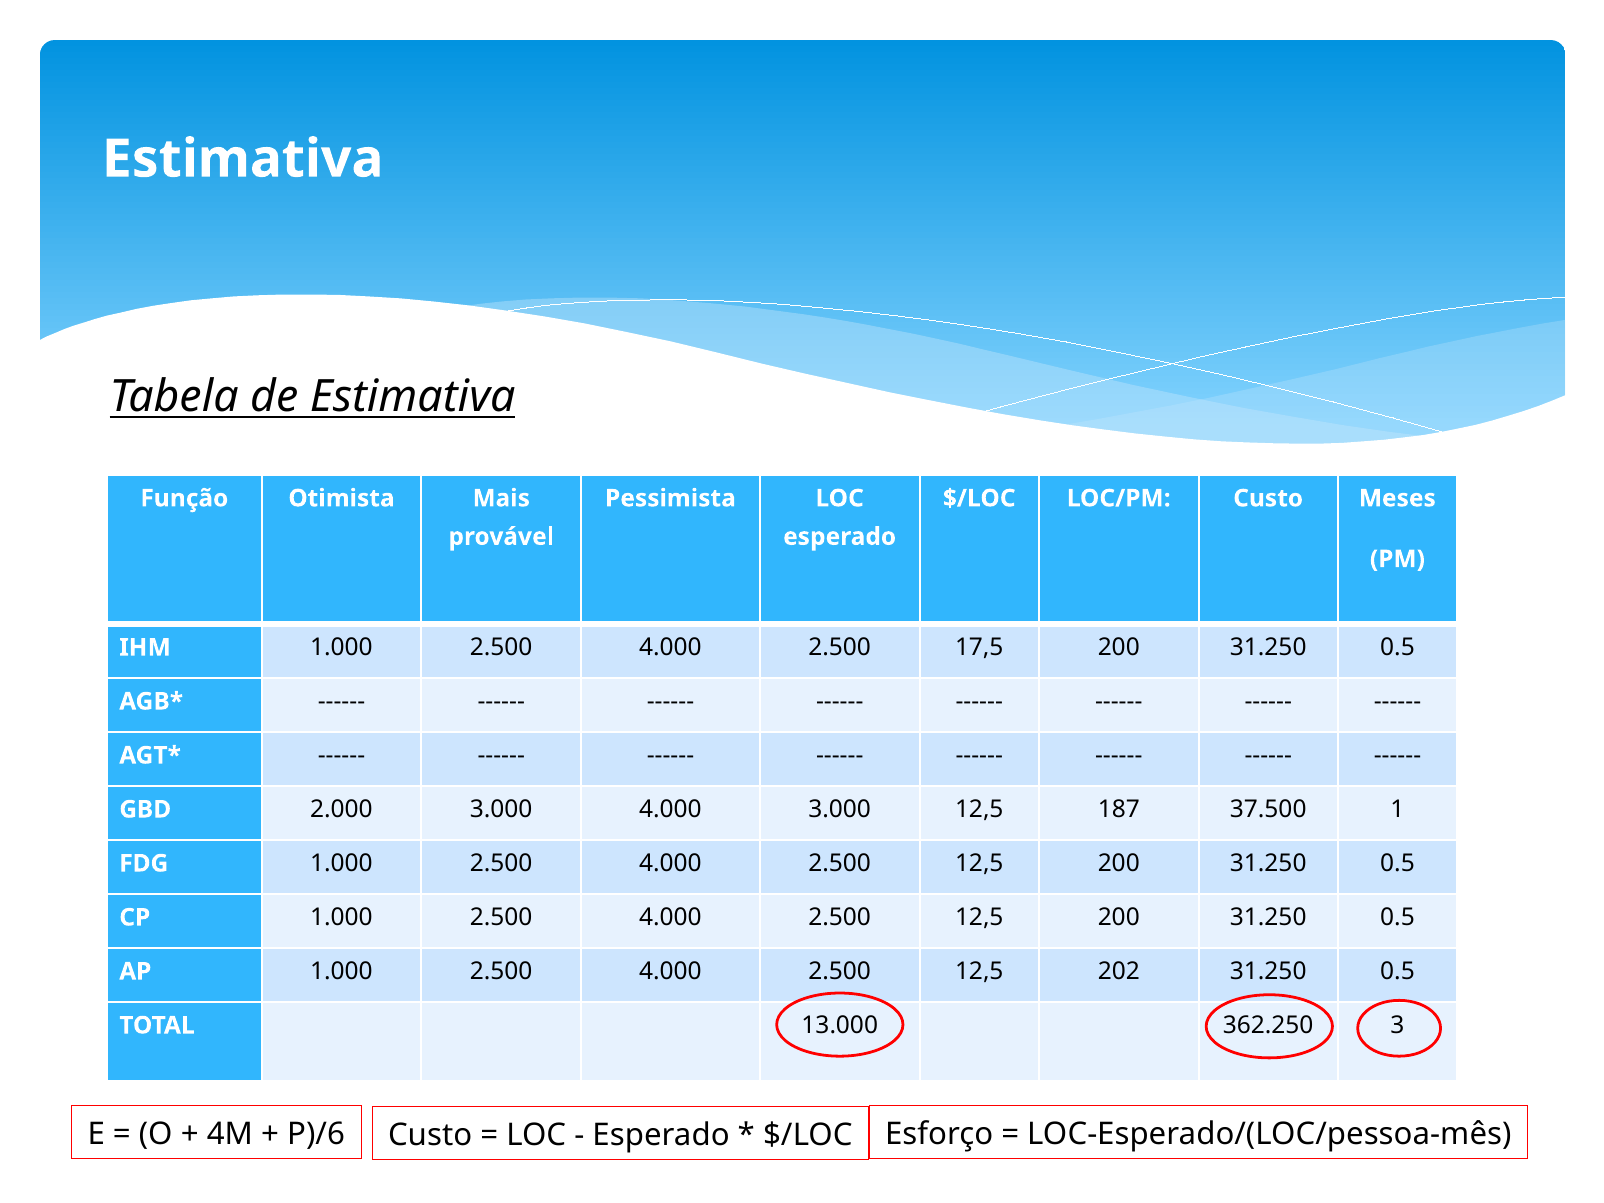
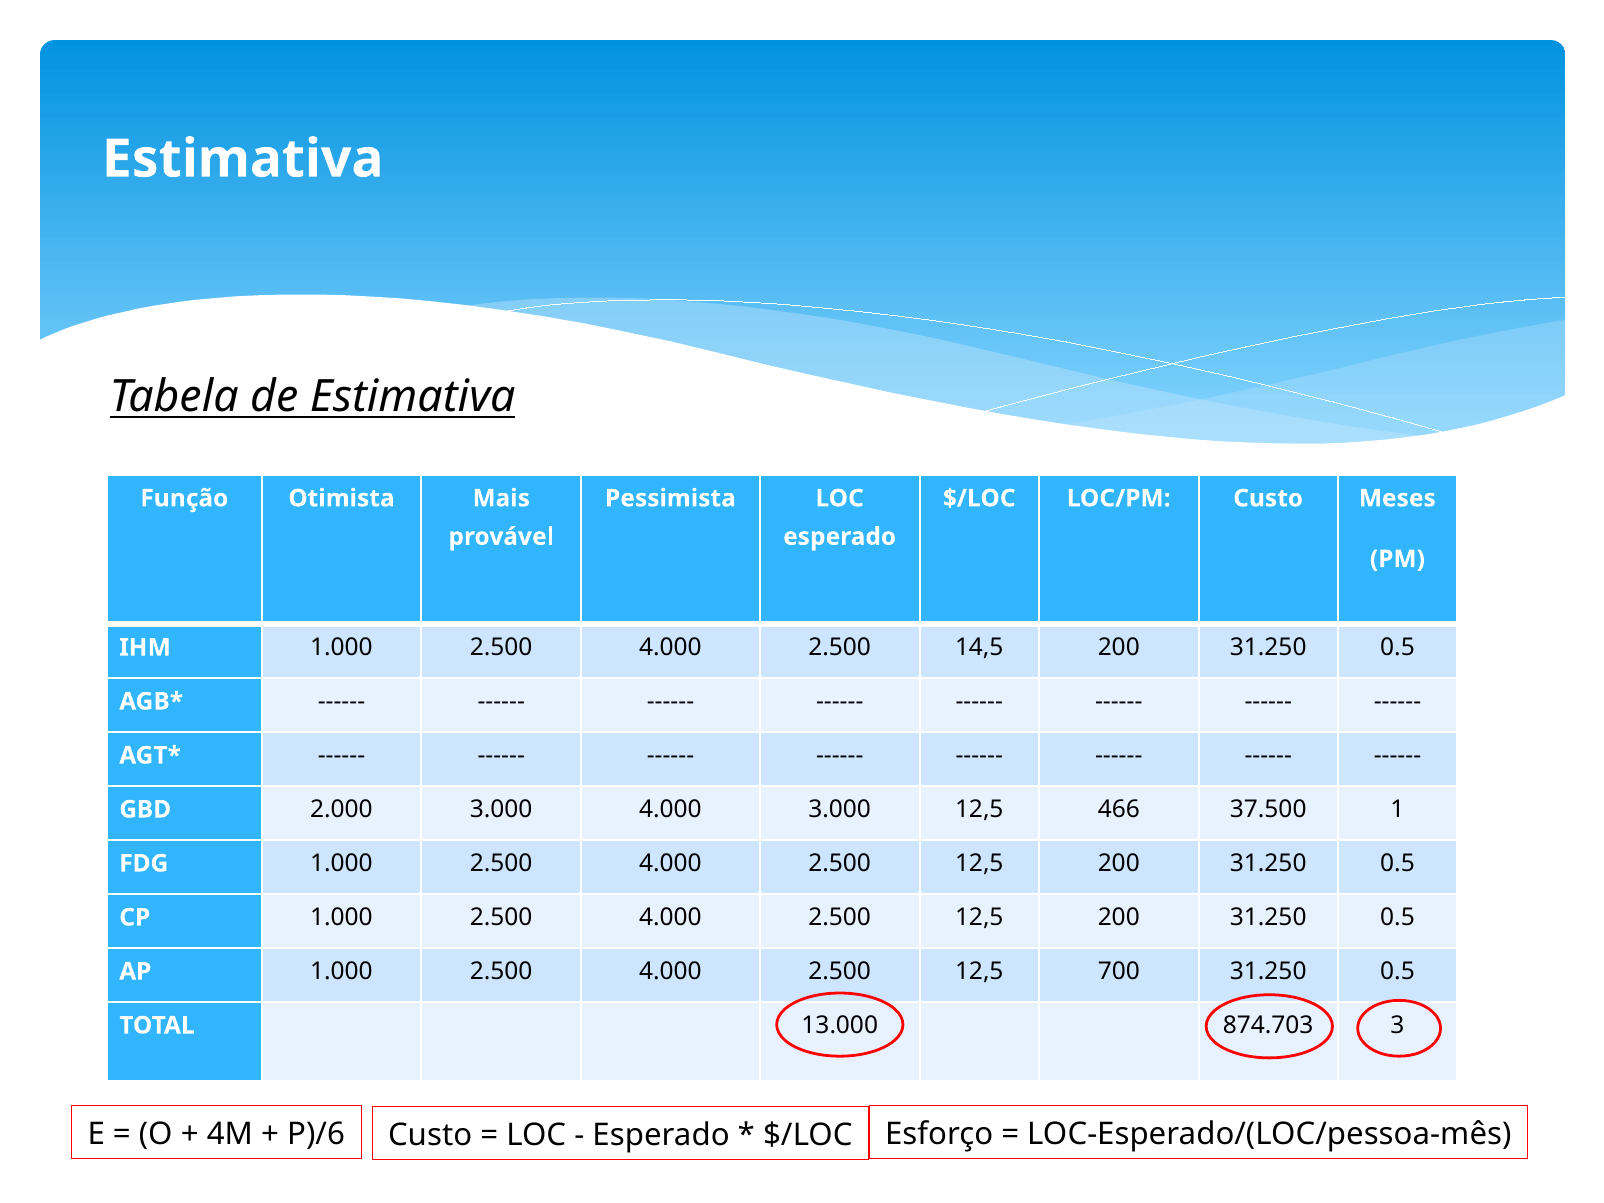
17,5: 17,5 -> 14,5
187: 187 -> 466
202: 202 -> 700
362.250: 362.250 -> 874.703
